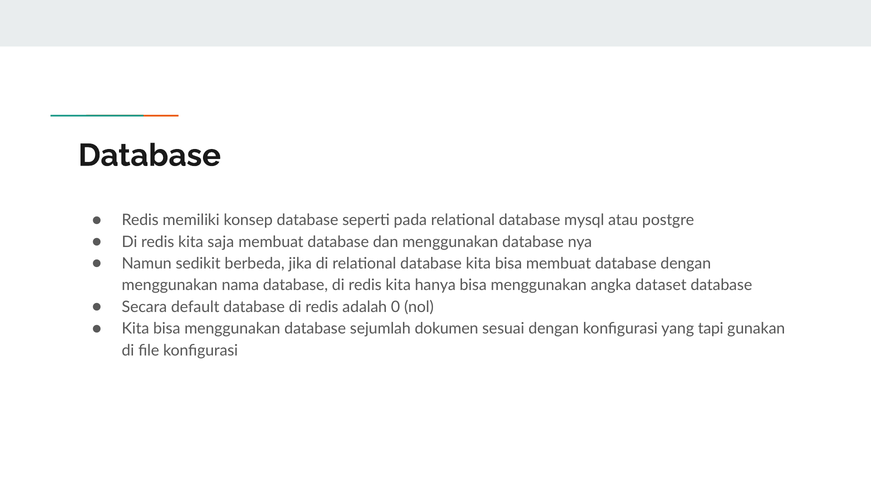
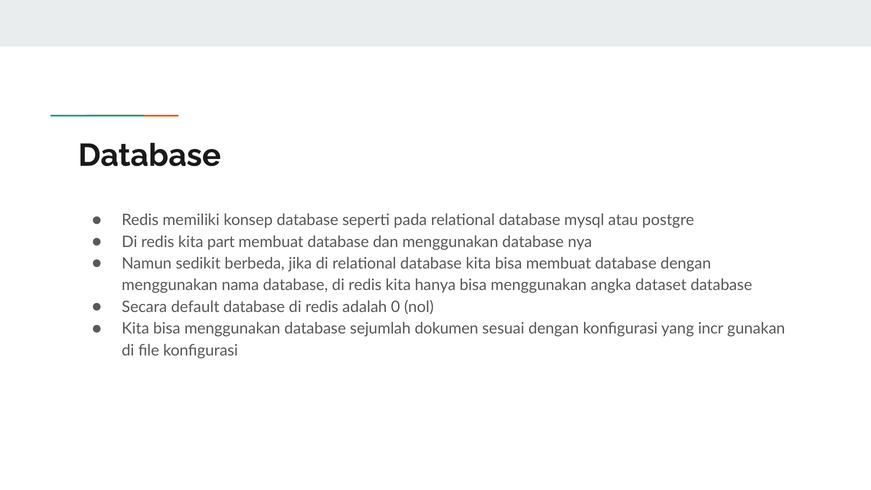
saja: saja -> part
tapi: tapi -> incr
